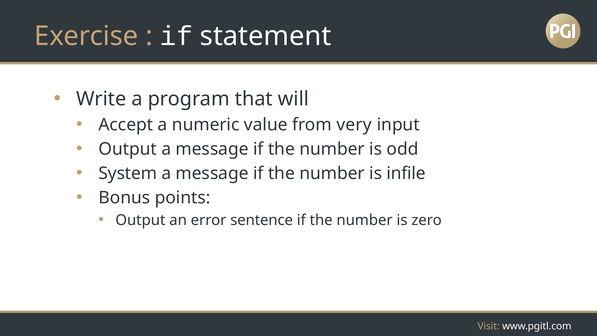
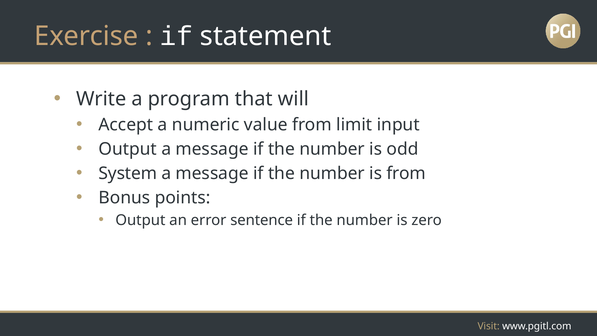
very: very -> limit
is infile: infile -> from
